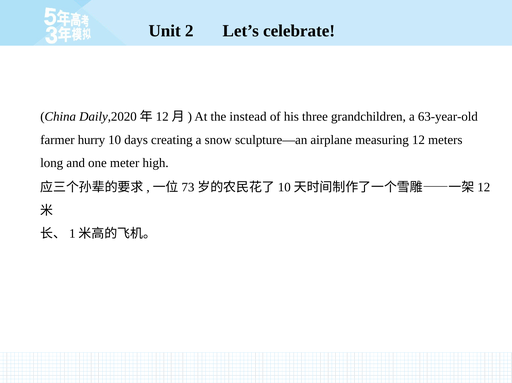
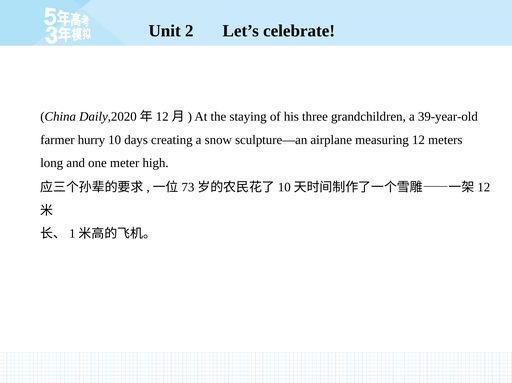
instead: instead -> staying
63-year-old: 63-year-old -> 39-year-old
